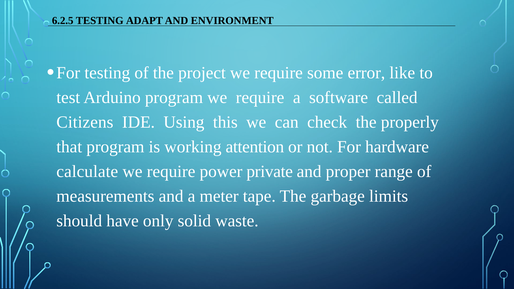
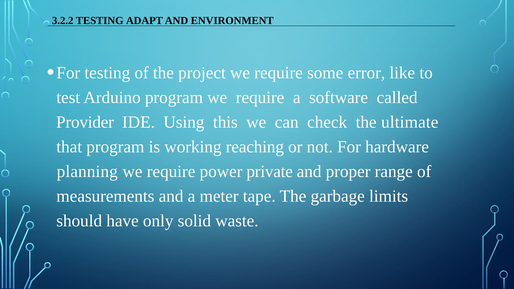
6.2.5: 6.2.5 -> 3.2.2
Citizens: Citizens -> Provider
properly: properly -> ultimate
attention: attention -> reaching
calculate: calculate -> planning
